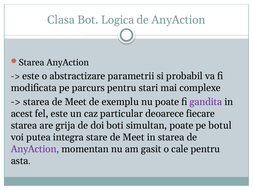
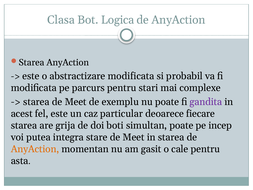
abstractizare parametrii: parametrii -> modificata
botul: botul -> incep
AnyAction at (35, 149) colour: purple -> orange
